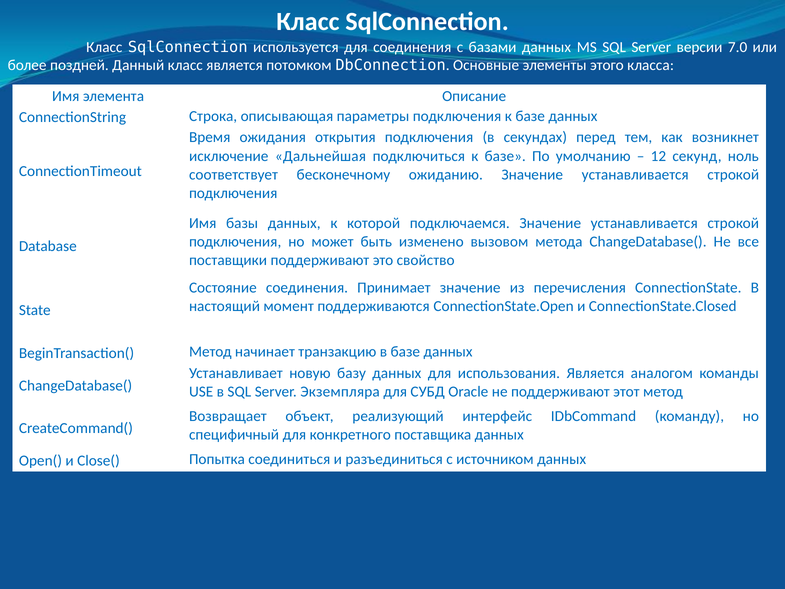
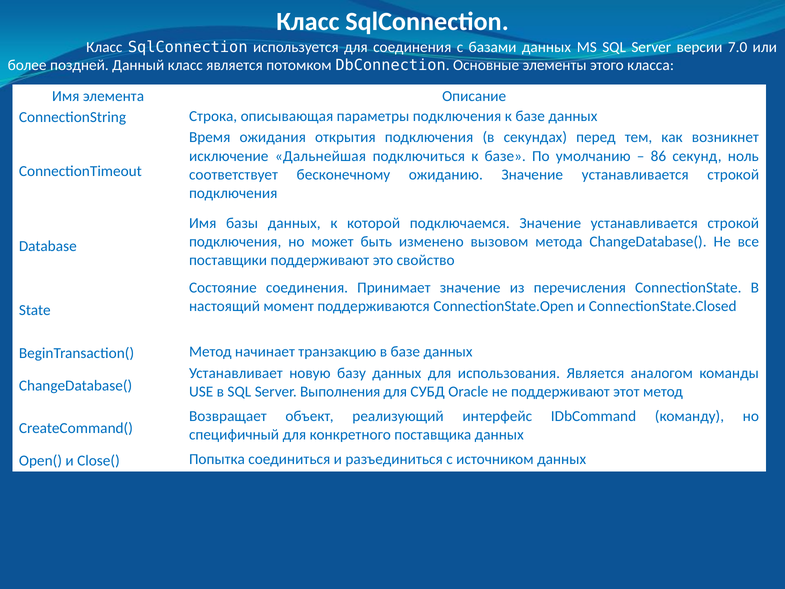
12: 12 -> 86
Экземпляра: Экземпляра -> Выполнения
